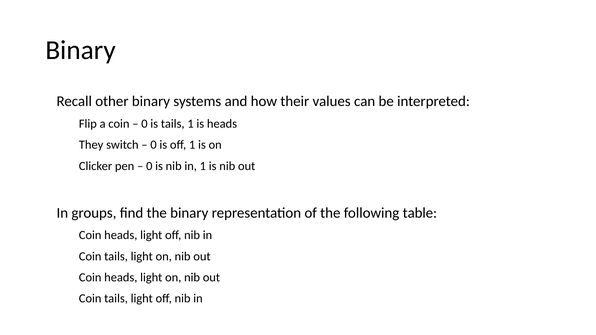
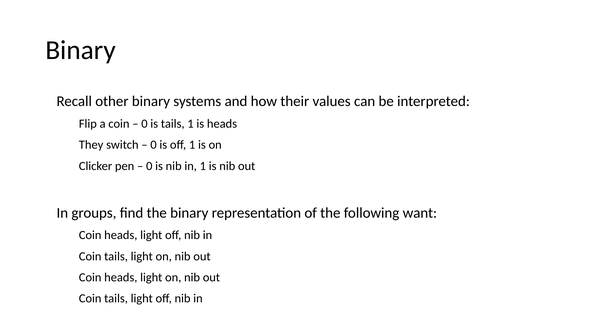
table: table -> want
